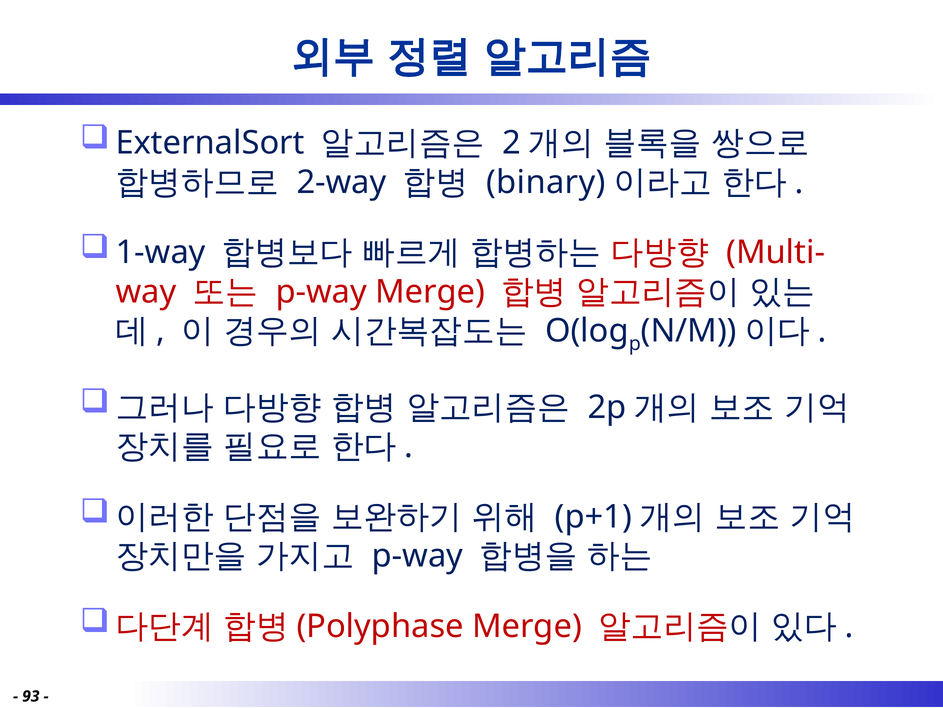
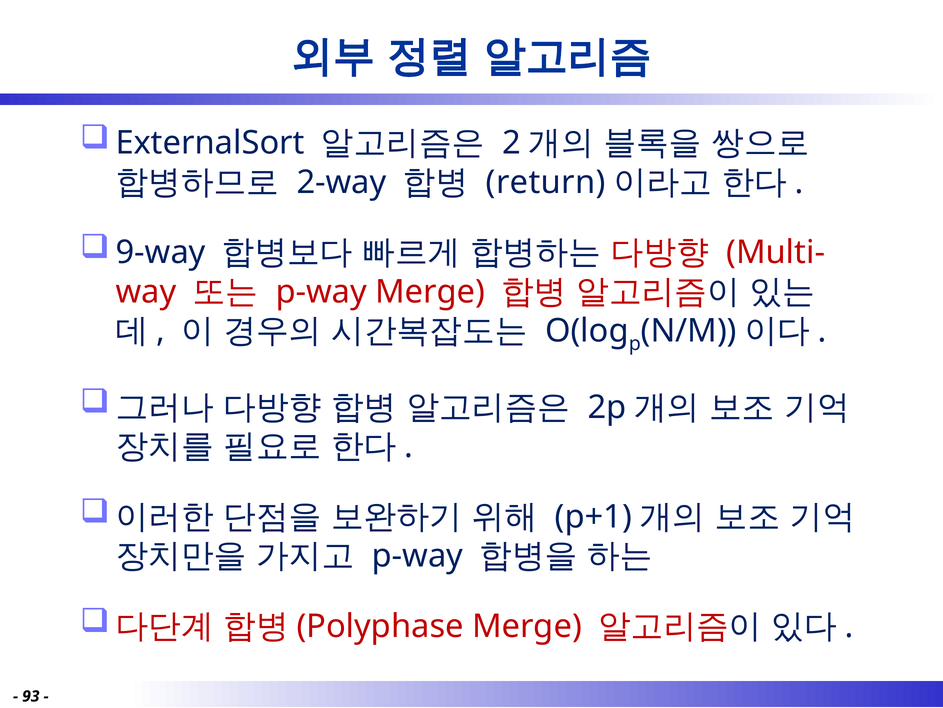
binary: binary -> return
1-way: 1-way -> 9-way
